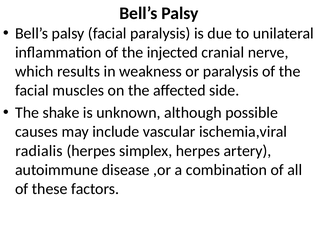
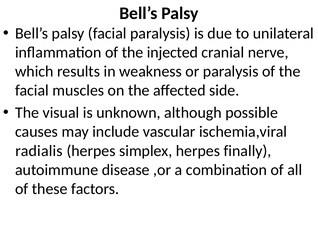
shake: shake -> visual
artery: artery -> finally
